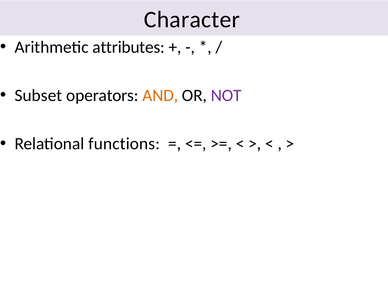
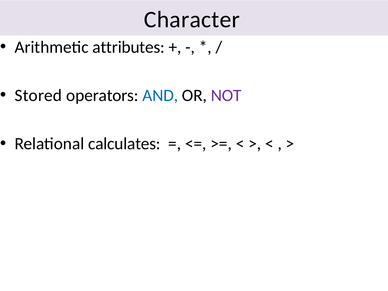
Subset: Subset -> Stored
AND colour: orange -> blue
functions: functions -> calculates
